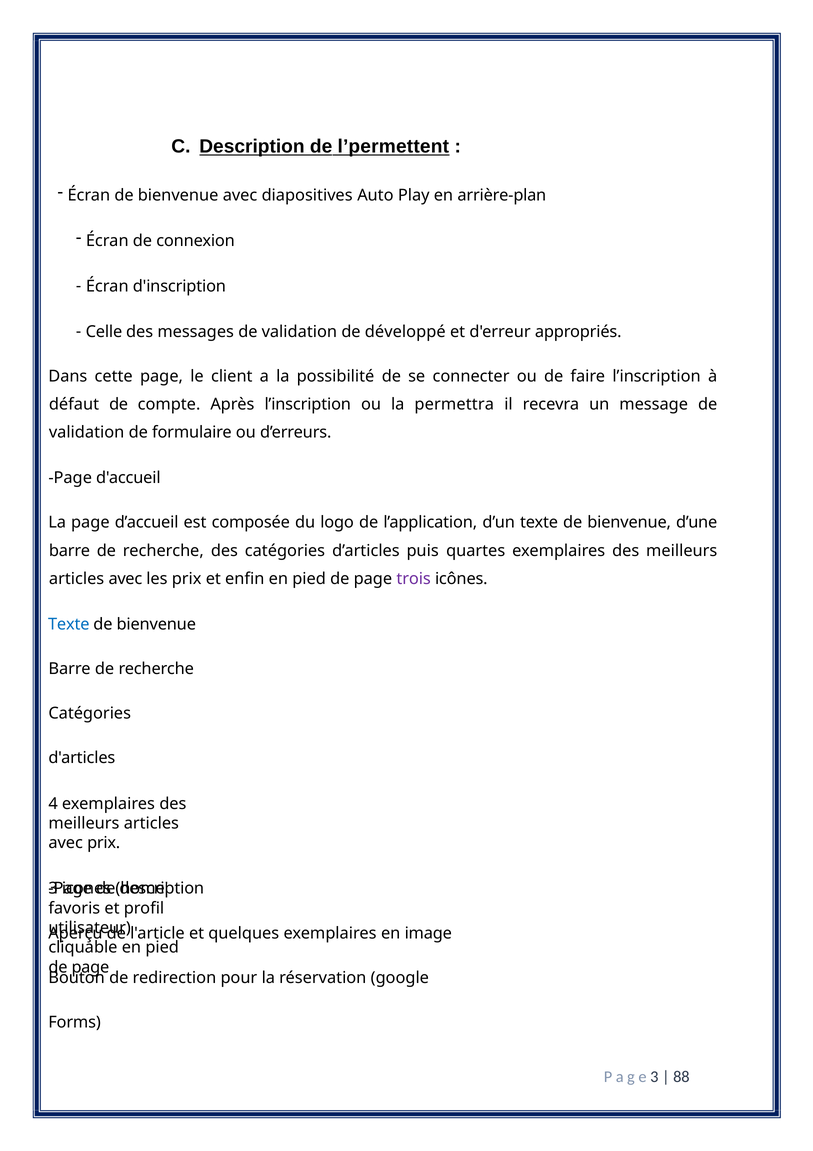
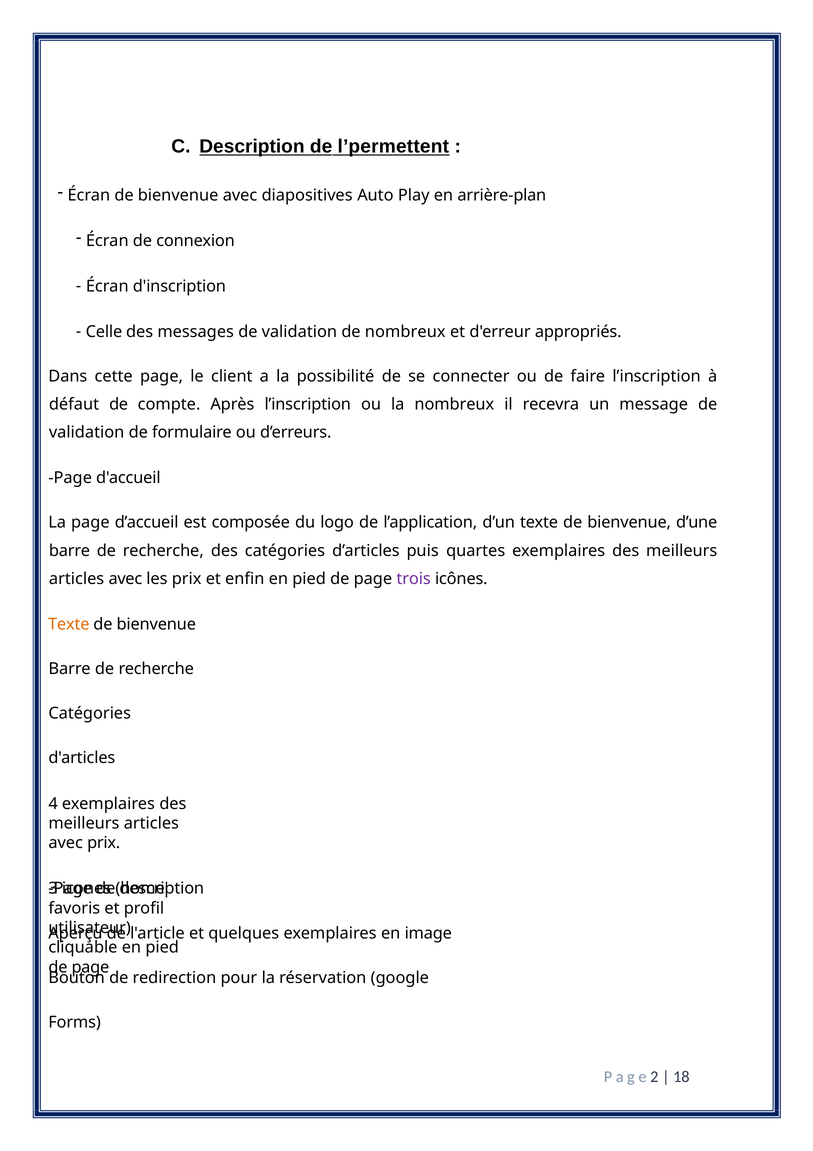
de développé: développé -> nombreux
la permettra: permettra -> nombreux
Texte at (69, 624) colour: blue -> orange
e 3: 3 -> 2
88: 88 -> 18
